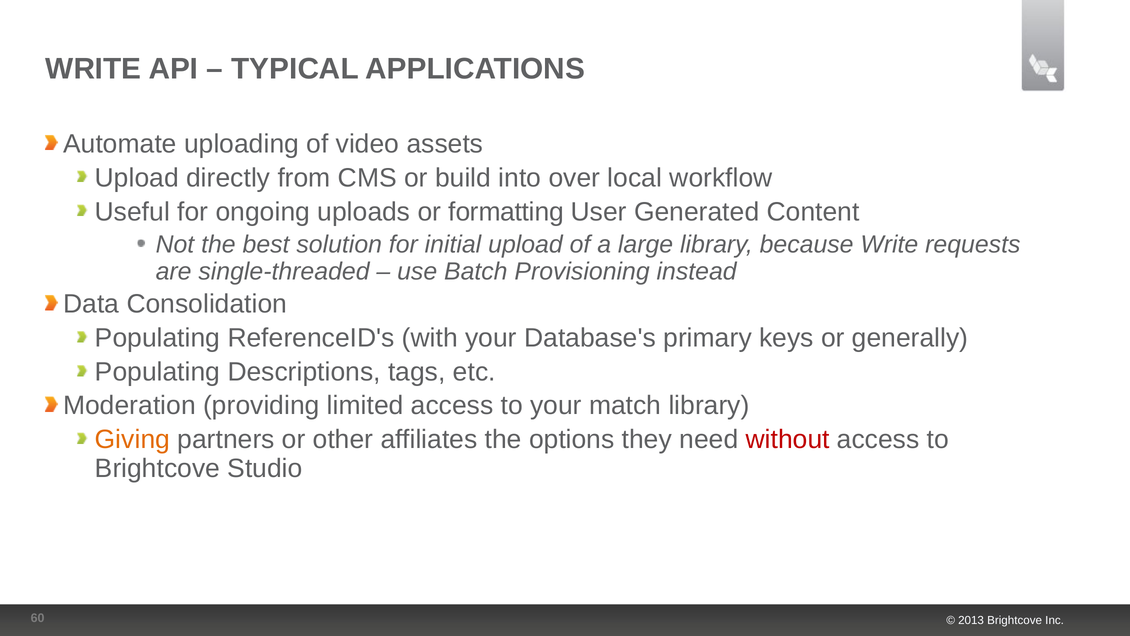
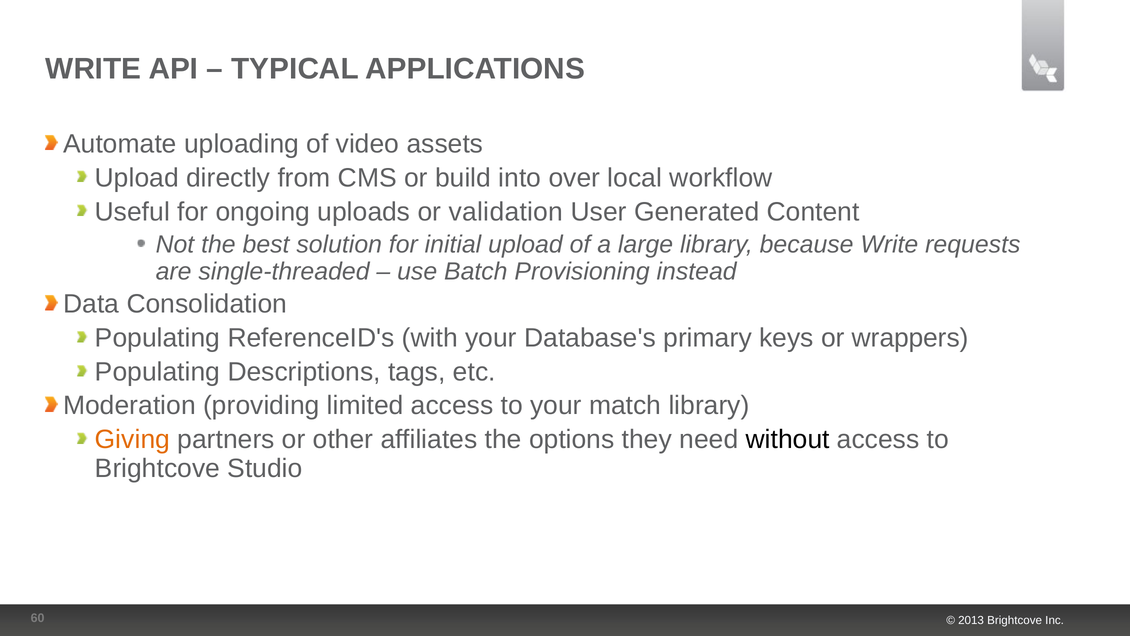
formatting: formatting -> validation
generally: generally -> wrappers
without colour: red -> black
